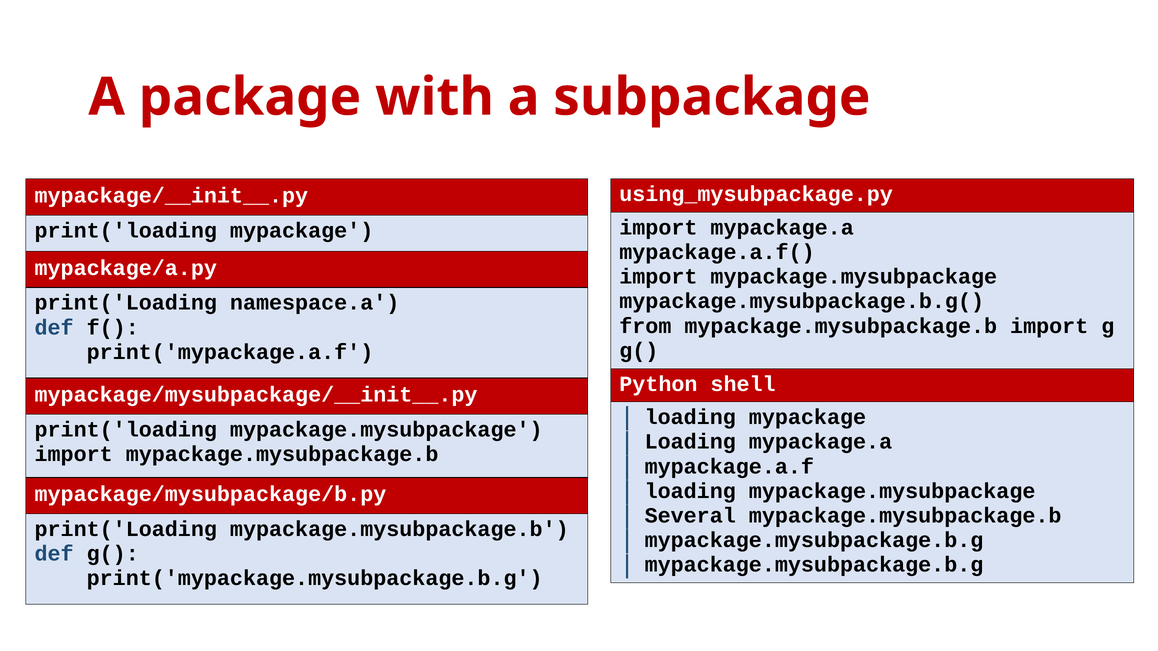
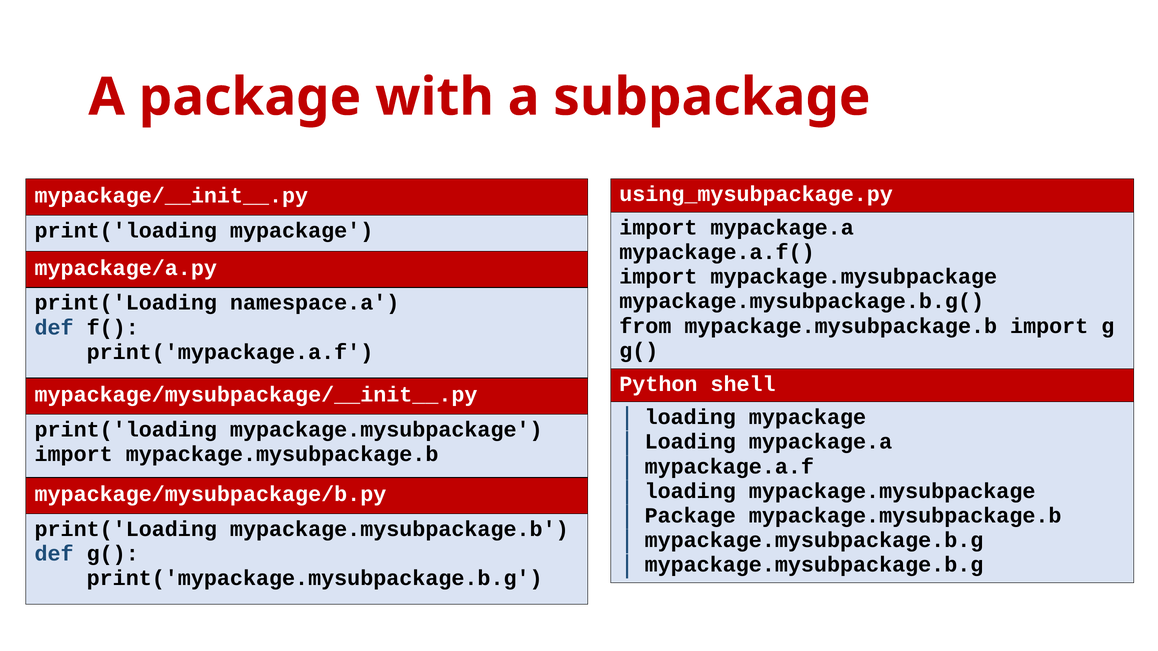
Several at (690, 516): Several -> Package
